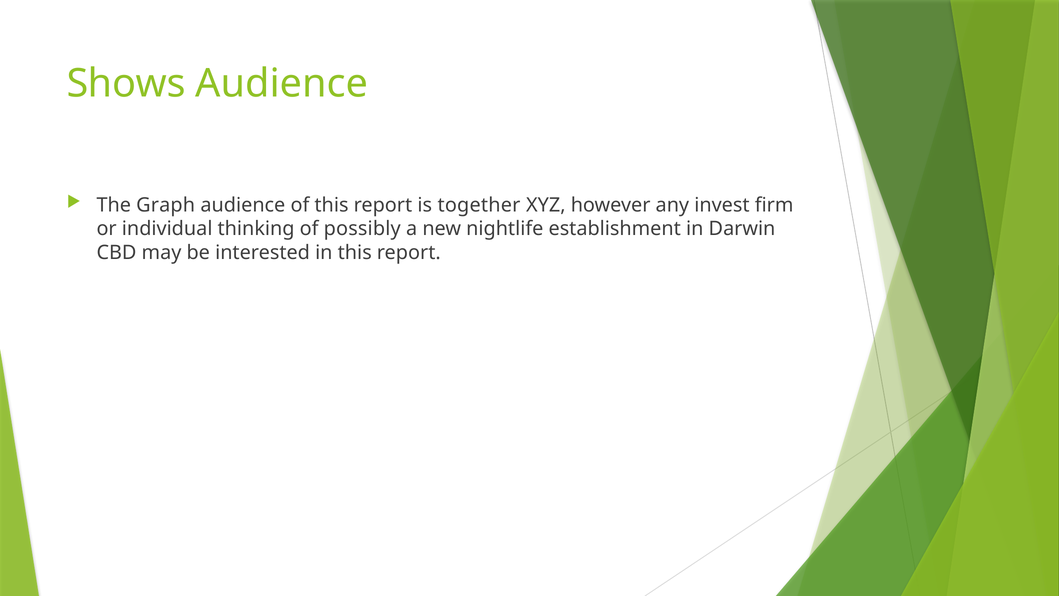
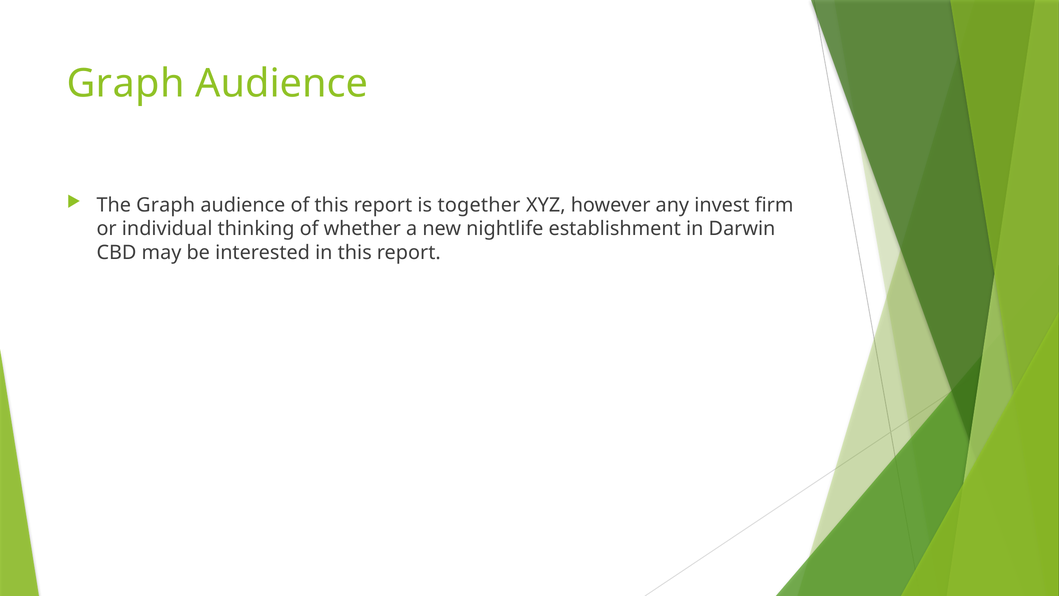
Shows at (126, 84): Shows -> Graph
possibly: possibly -> whether
